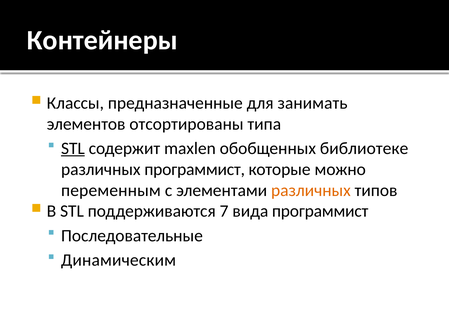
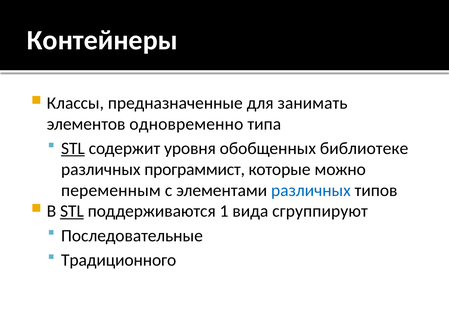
отсортированы: отсортированы -> одновременно
maxlen: maxlen -> уровня
различных at (311, 191) colour: orange -> blue
STL at (72, 212) underline: none -> present
7: 7 -> 1
вида программист: программист -> сгруппируют
Динамическим: Динамическим -> Традиционного
